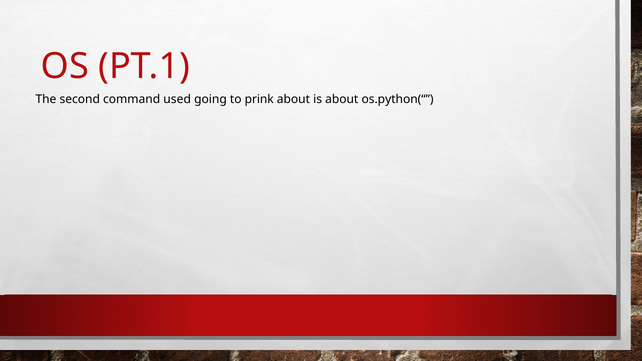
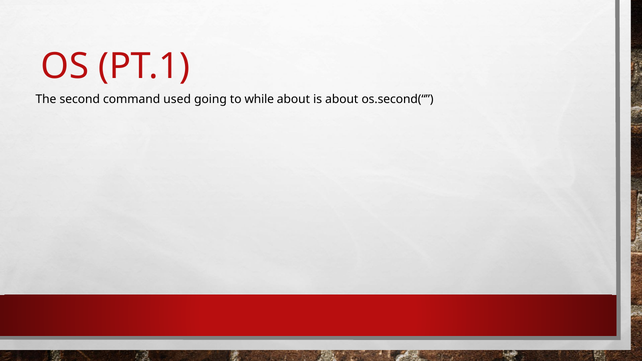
prink: prink -> while
os.python(“: os.python(“ -> os.second(“
